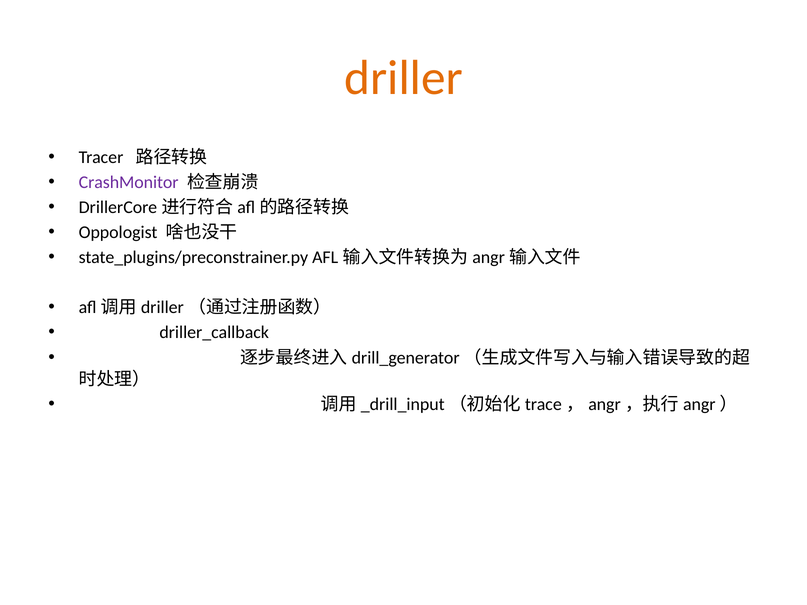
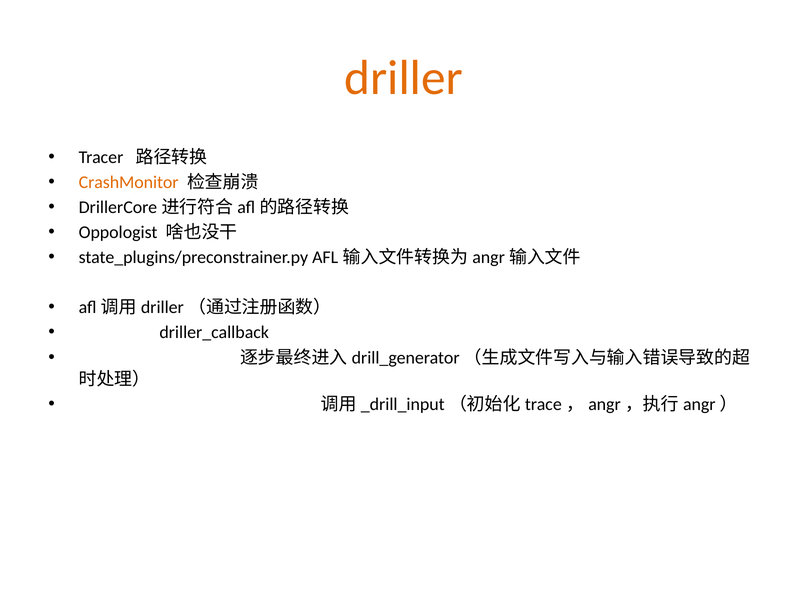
CrashMonitor colour: purple -> orange
